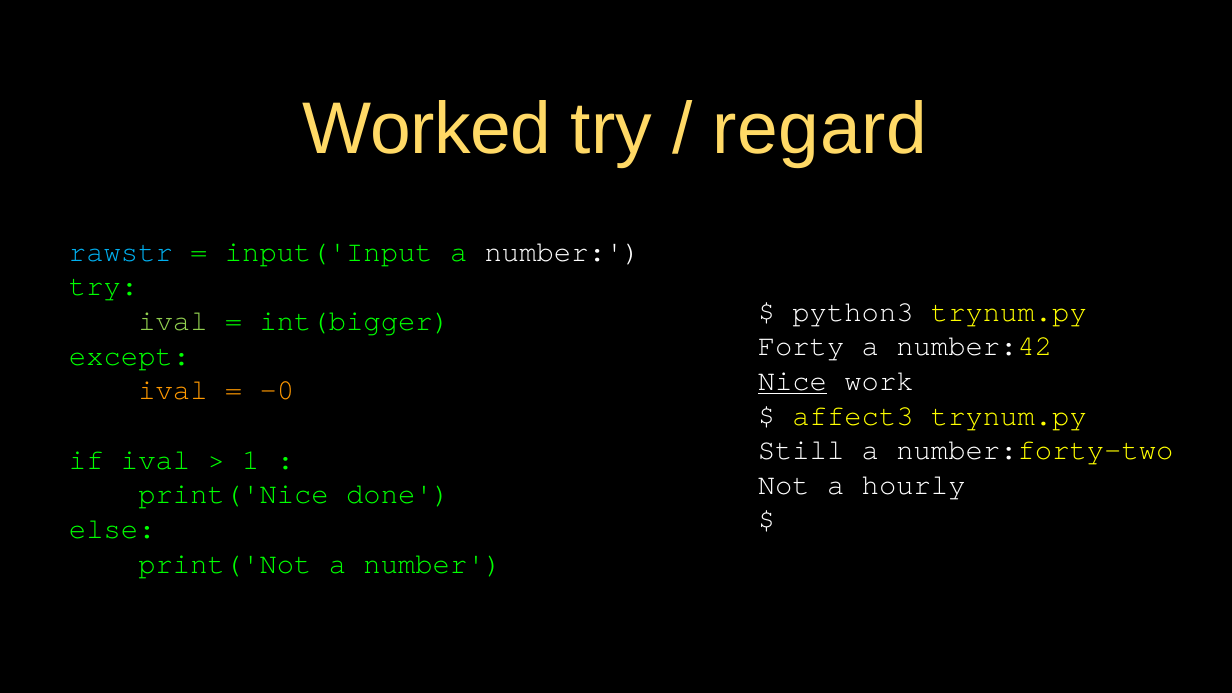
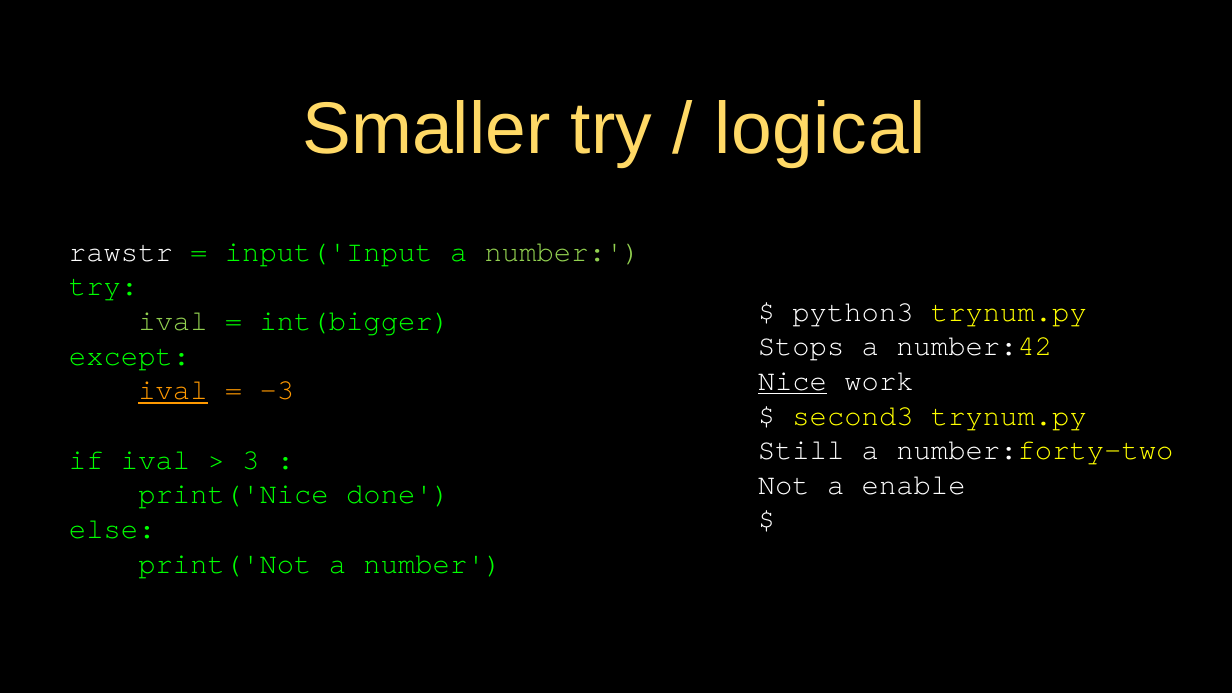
Worked: Worked -> Smaller
regard: regard -> logical
rawstr colour: light blue -> white
number at (563, 252) colour: white -> light green
Forty: Forty -> Stops
ival at (173, 390) underline: none -> present
-0: -0 -> -3
affect3: affect3 -> second3
1: 1 -> 3
hourly: hourly -> enable
